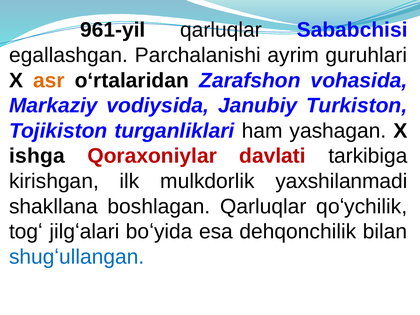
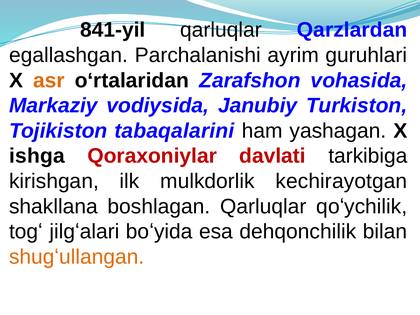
961-yil: 961-yil -> 841-yil
Sababchisi: Sababchisi -> Qarzlardan
turganliklari: turganliklari -> tabaqalarini
yaxshilanmadi: yaxshilanmadi -> kechirayotgan
shugʻullangan colour: blue -> orange
